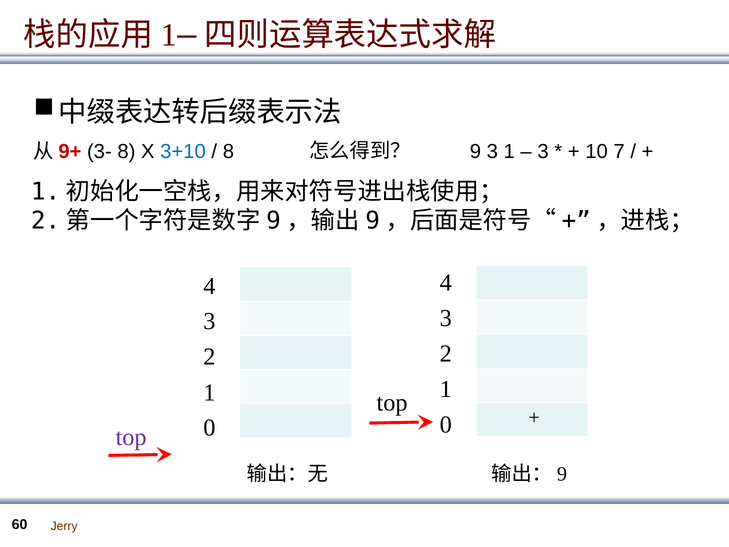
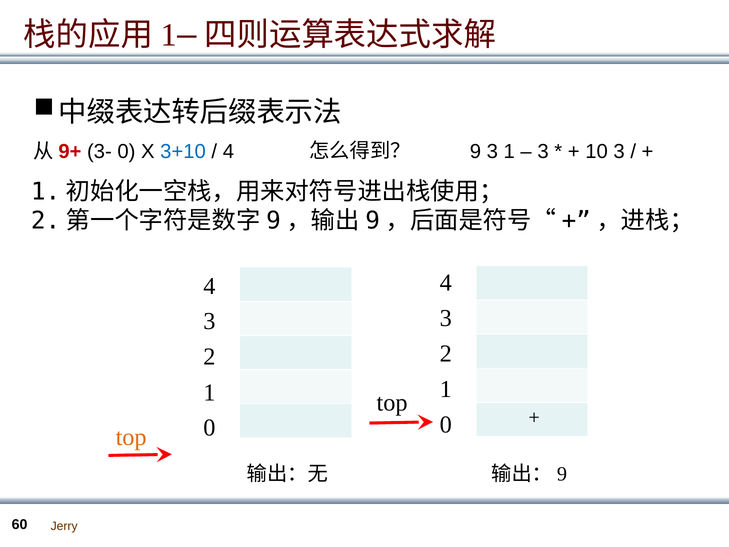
3- 8: 8 -> 0
8 at (228, 152): 8 -> 4
10 7: 7 -> 3
top at (131, 437) colour: purple -> orange
